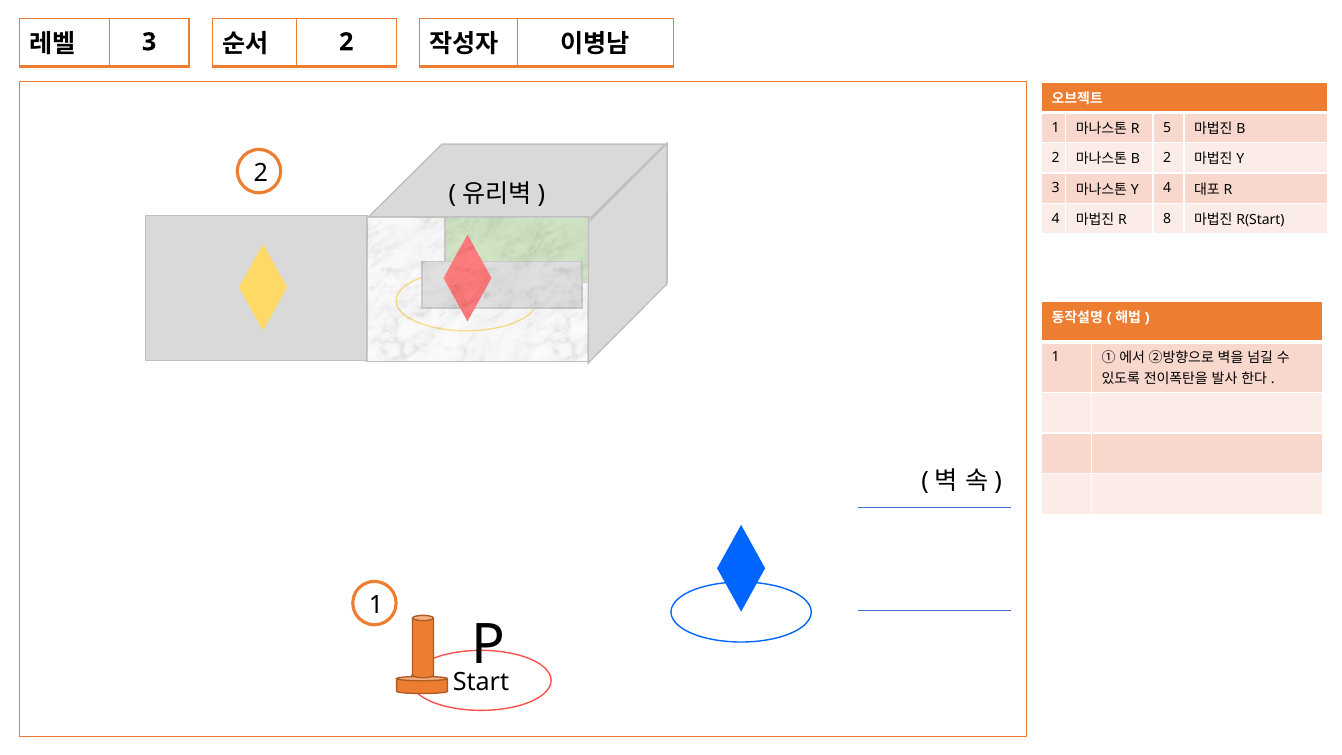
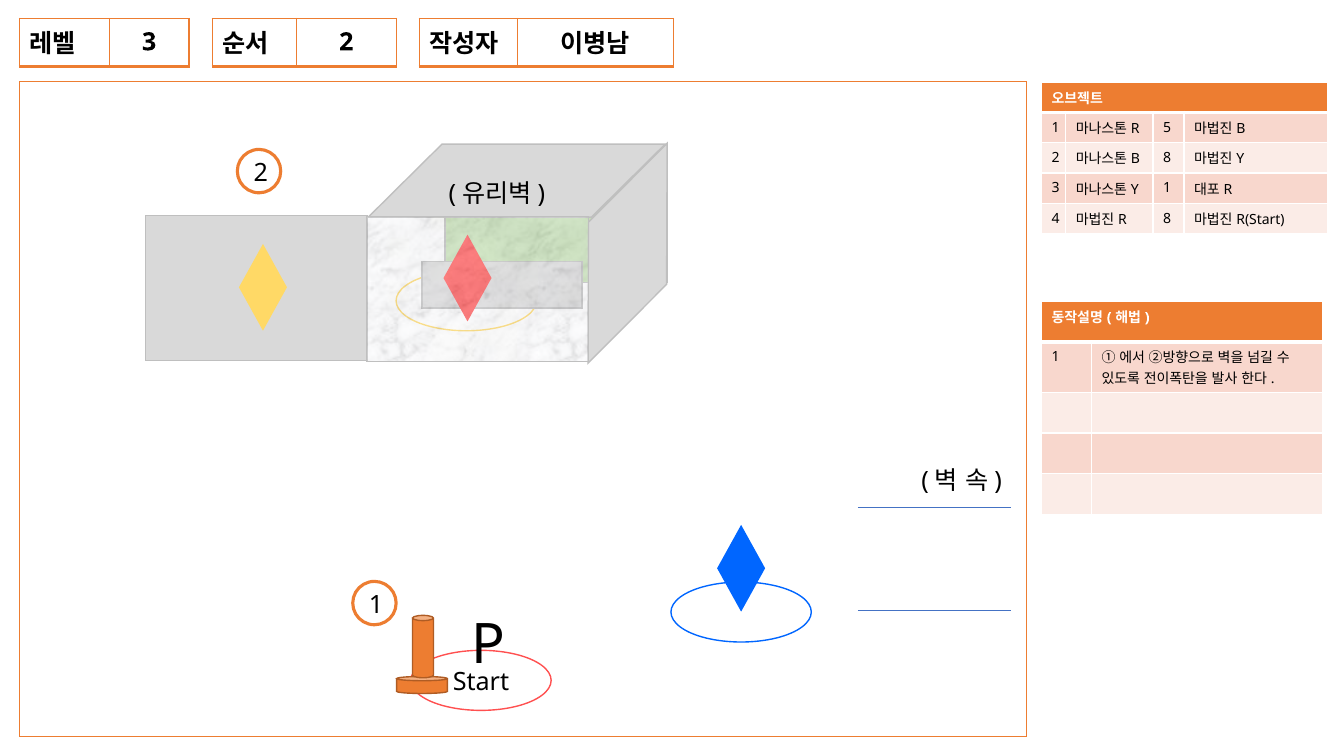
2 at (1167, 158): 2 -> 8
4 at (1167, 188): 4 -> 1
